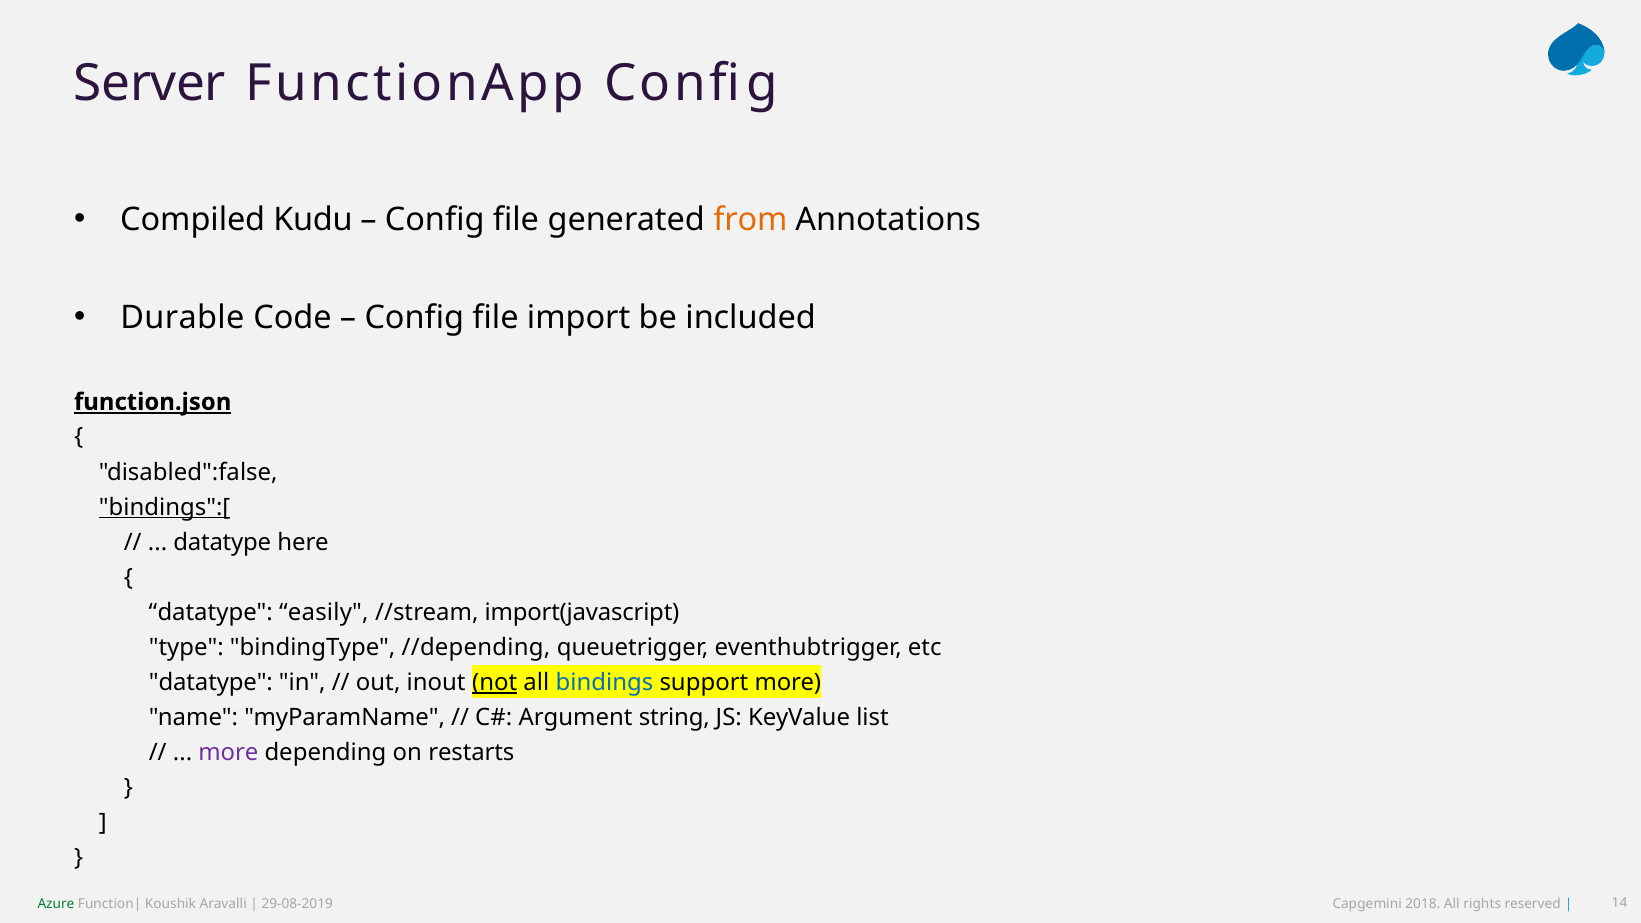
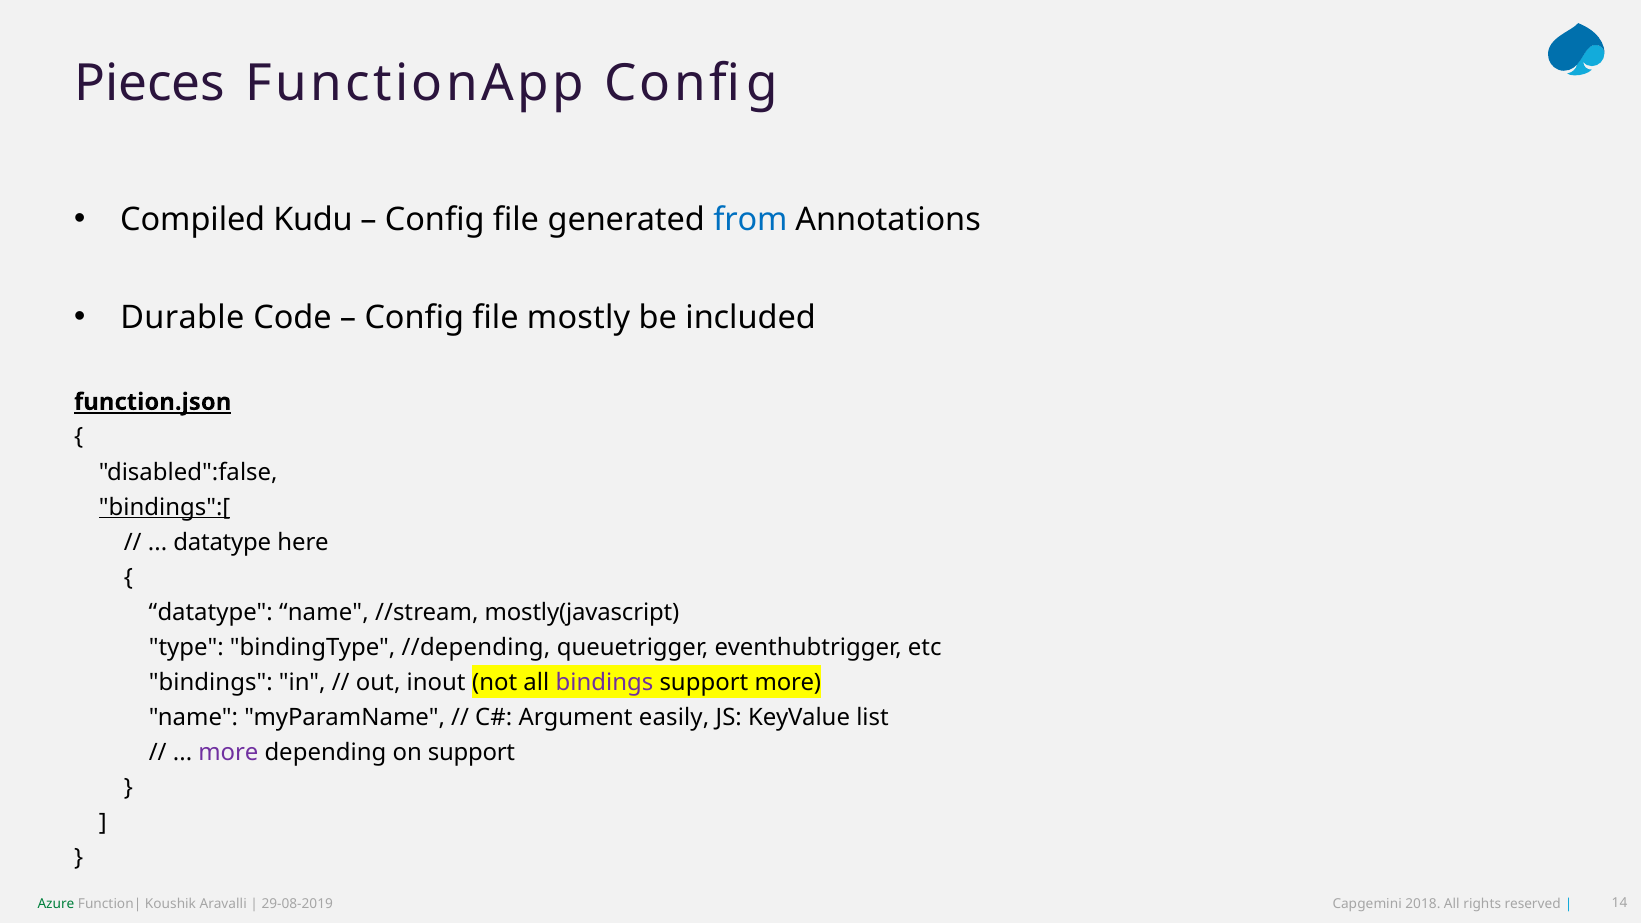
Server: Server -> Pieces
from colour: orange -> blue
import: import -> mostly
datatype easily: easily -> name
import(javascript: import(javascript -> mostly(javascript
datatype at (211, 683): datatype -> bindings
not underline: present -> none
bindings at (604, 683) colour: blue -> purple
string: string -> easily
on restarts: restarts -> support
